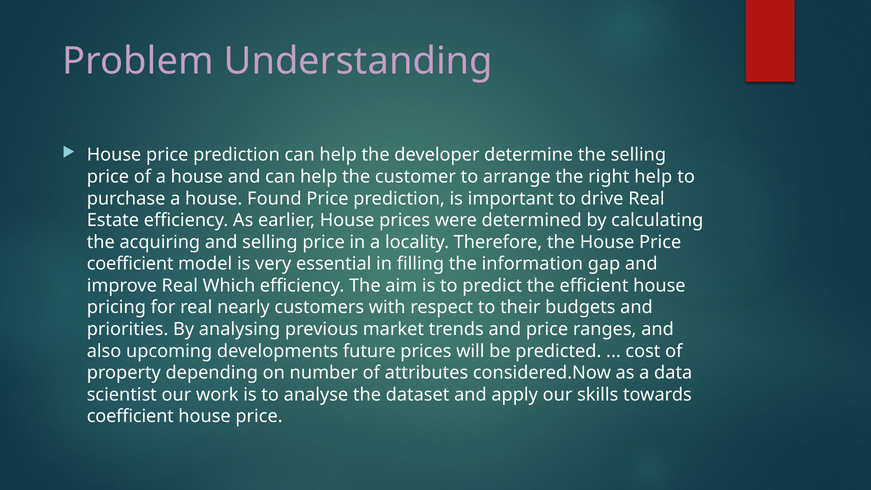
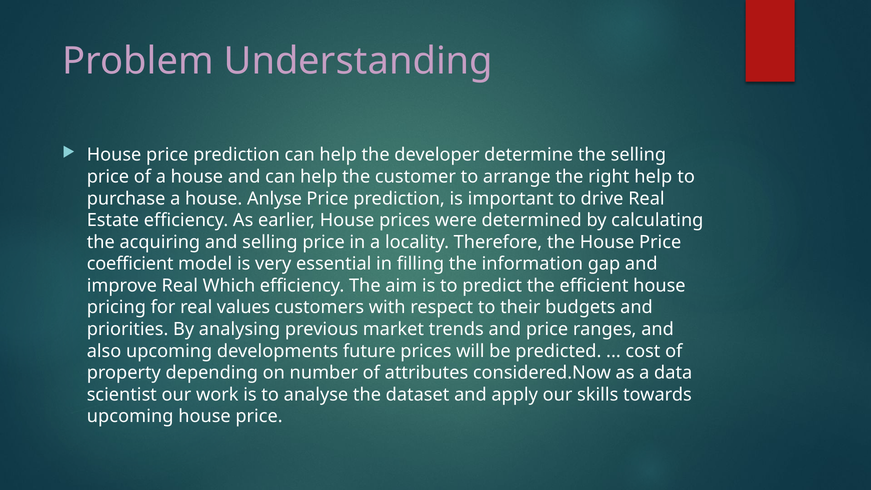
Found: Found -> Anlyse
nearly: nearly -> values
coefficient at (130, 416): coefficient -> upcoming
